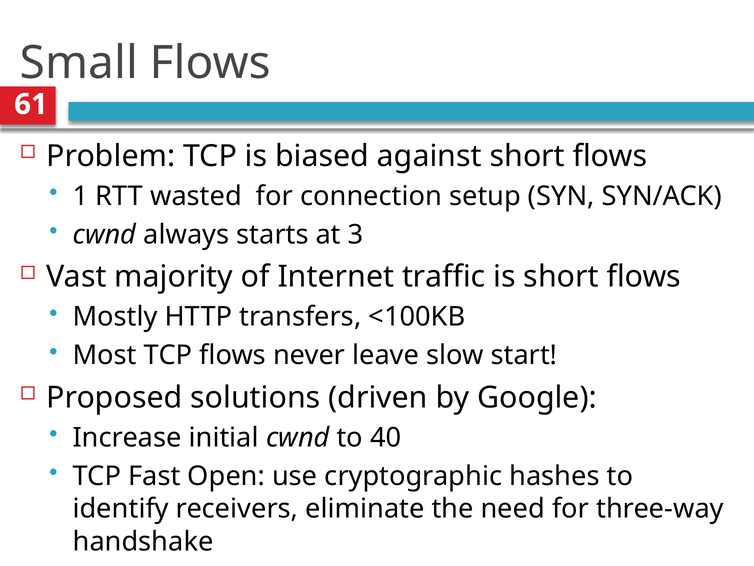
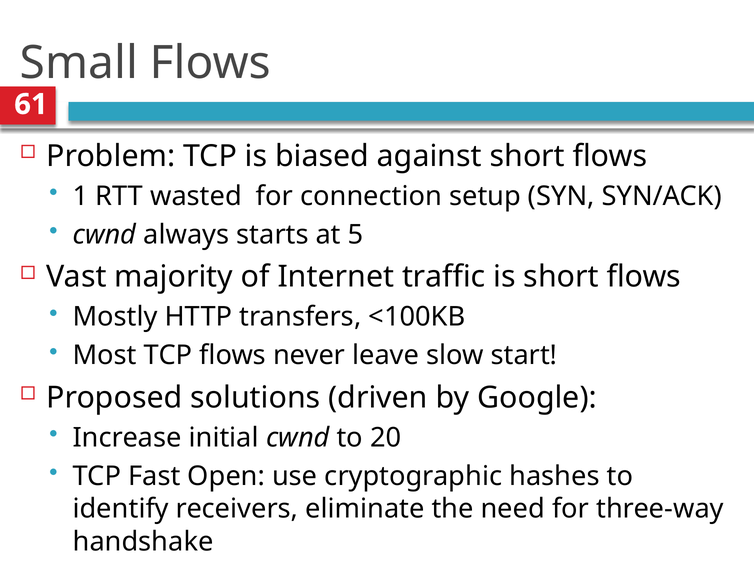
3: 3 -> 5
40: 40 -> 20
